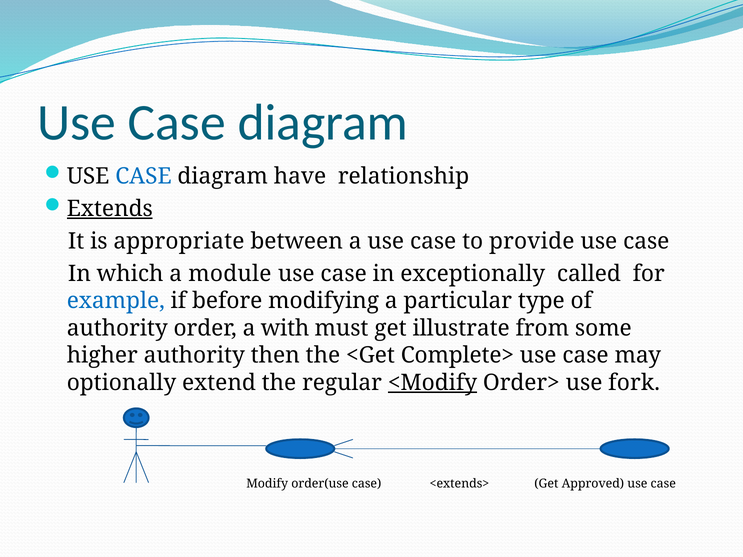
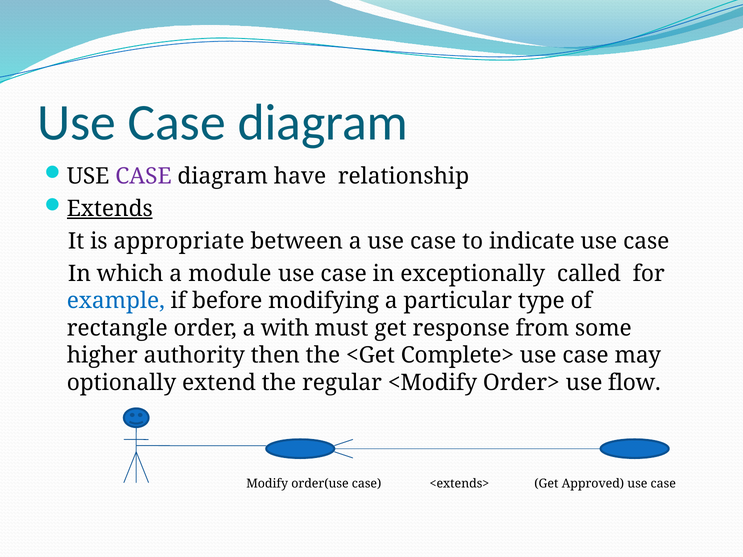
CASE at (143, 176) colour: blue -> purple
provide: provide -> indicate
authority at (117, 328): authority -> rectangle
illustrate: illustrate -> response
<Modify underline: present -> none
fork: fork -> flow
